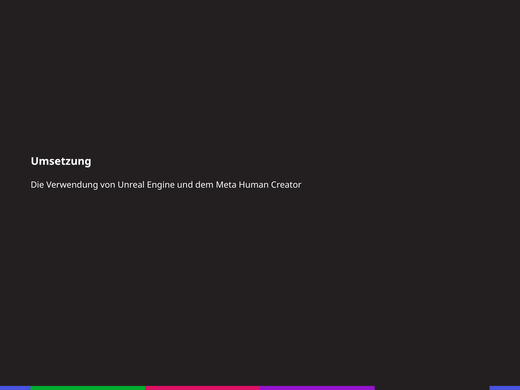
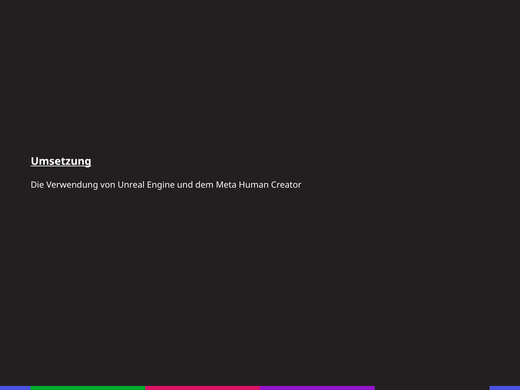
Umsetzung underline: none -> present
